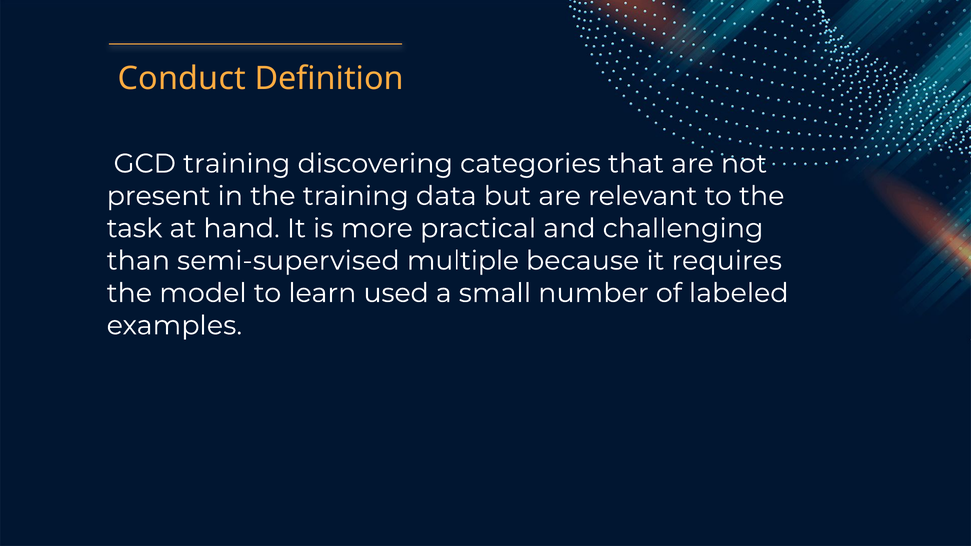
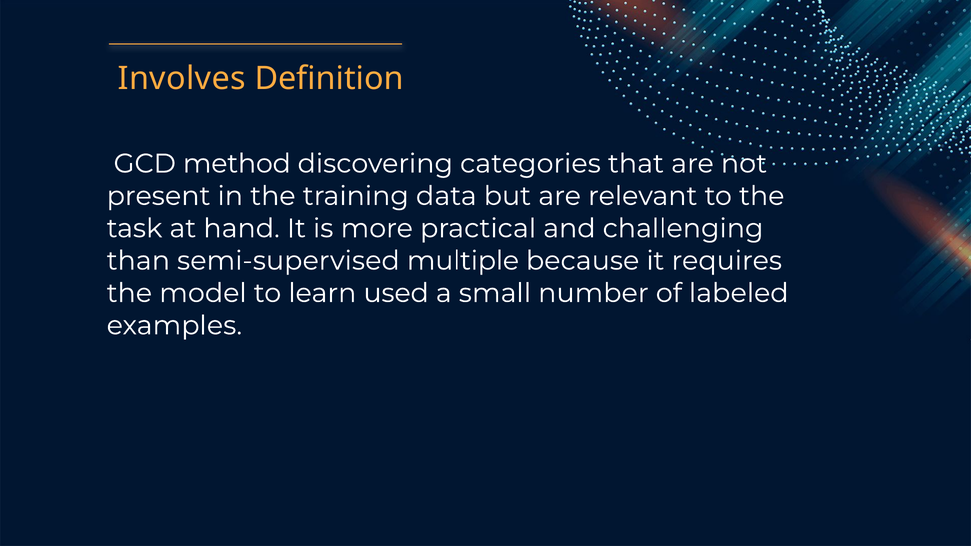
Conduct: Conduct -> Involves
GCD training: training -> method
